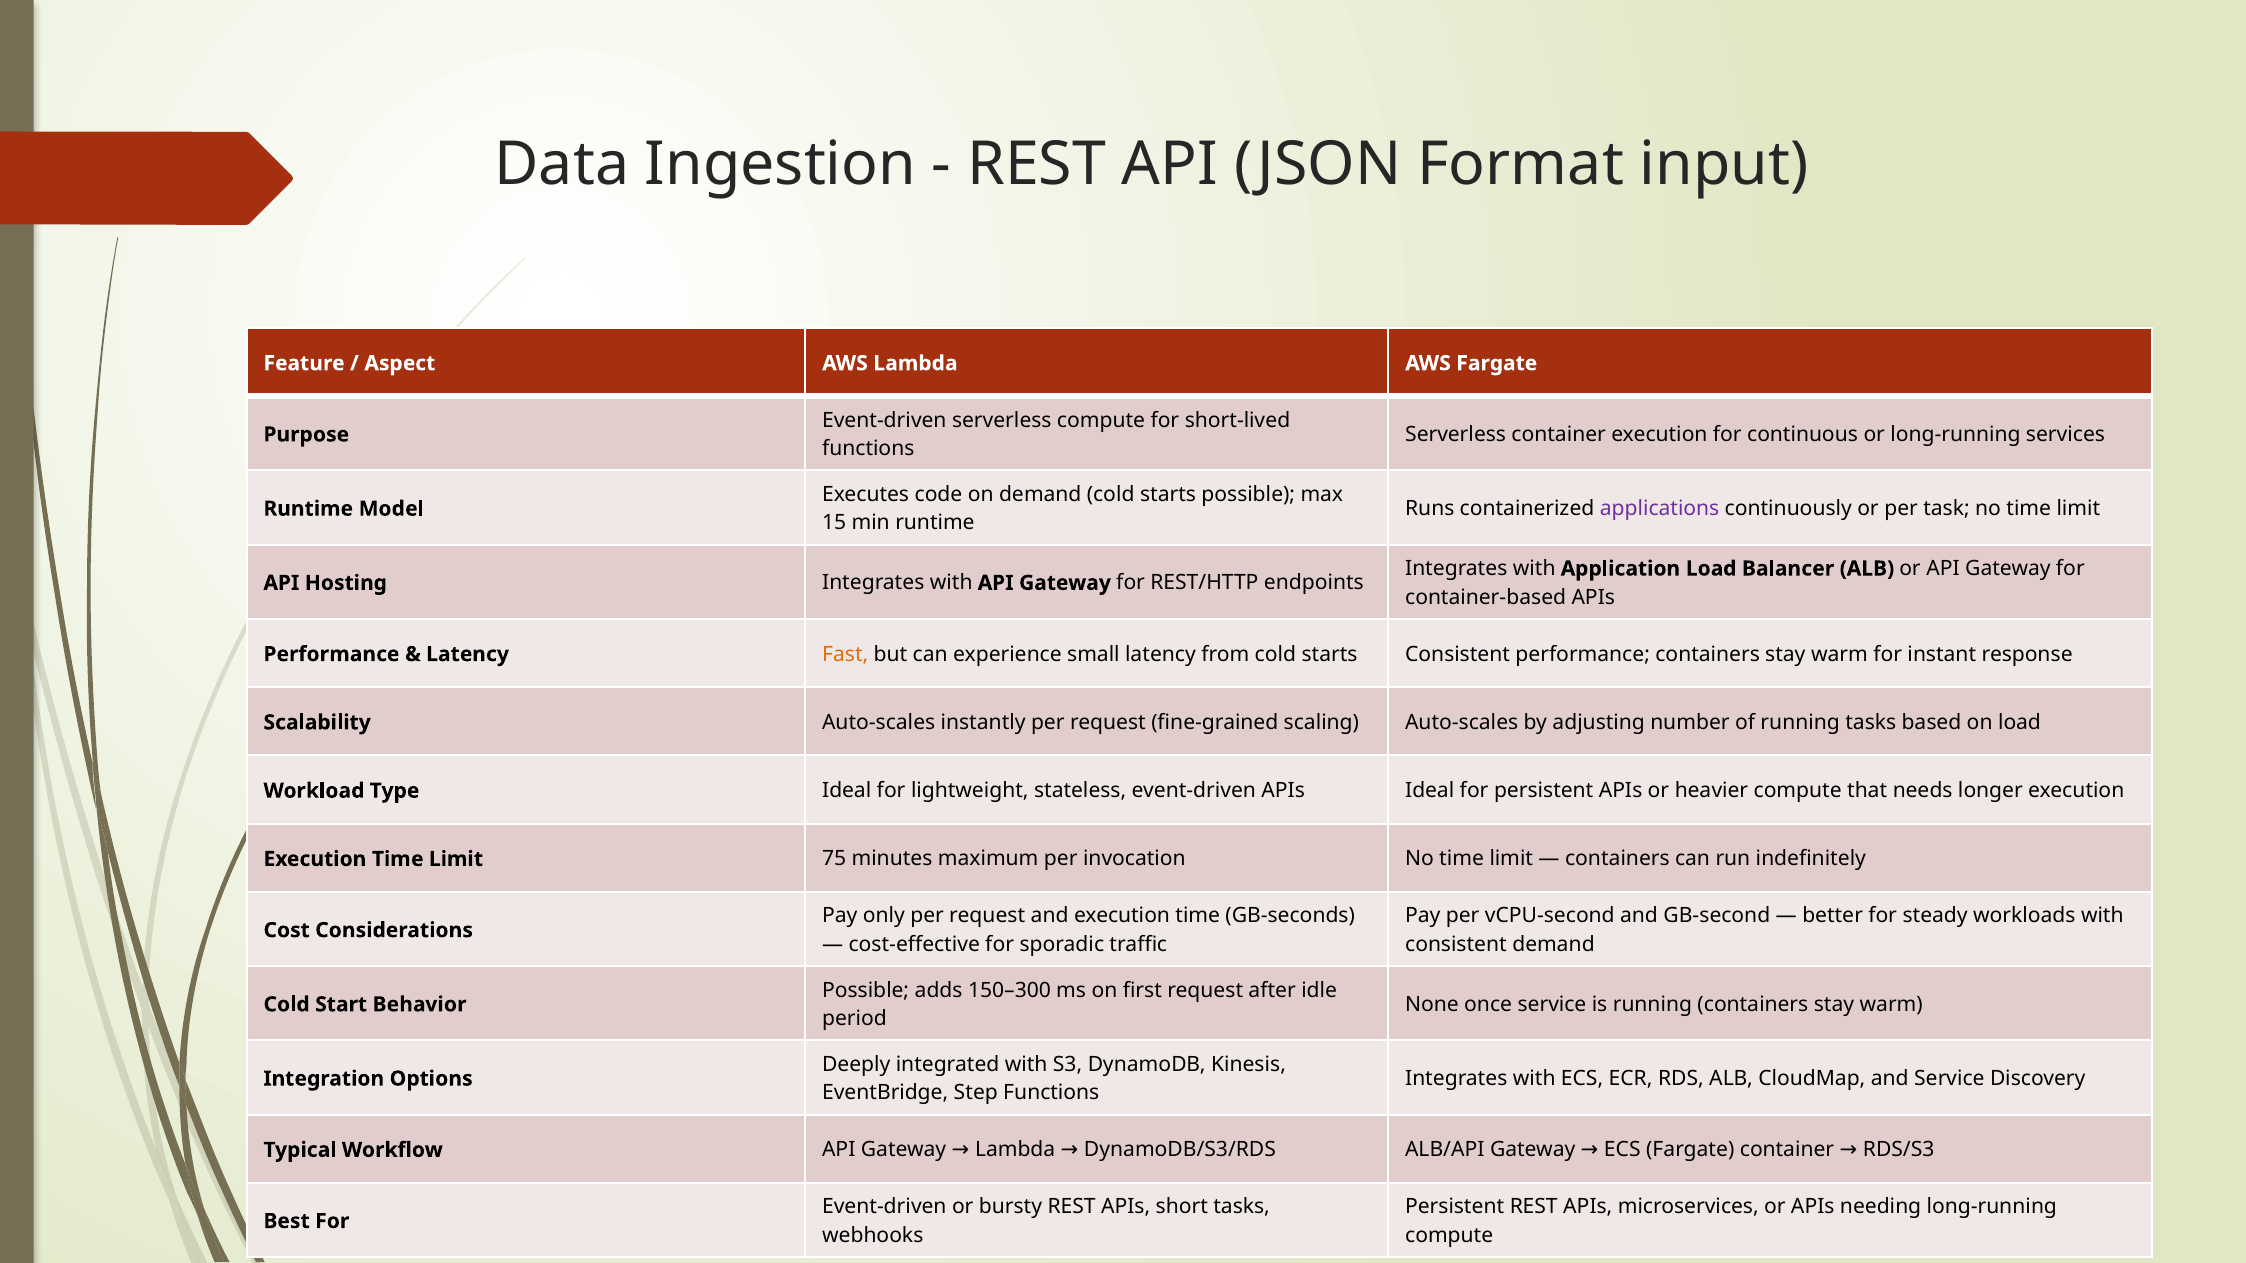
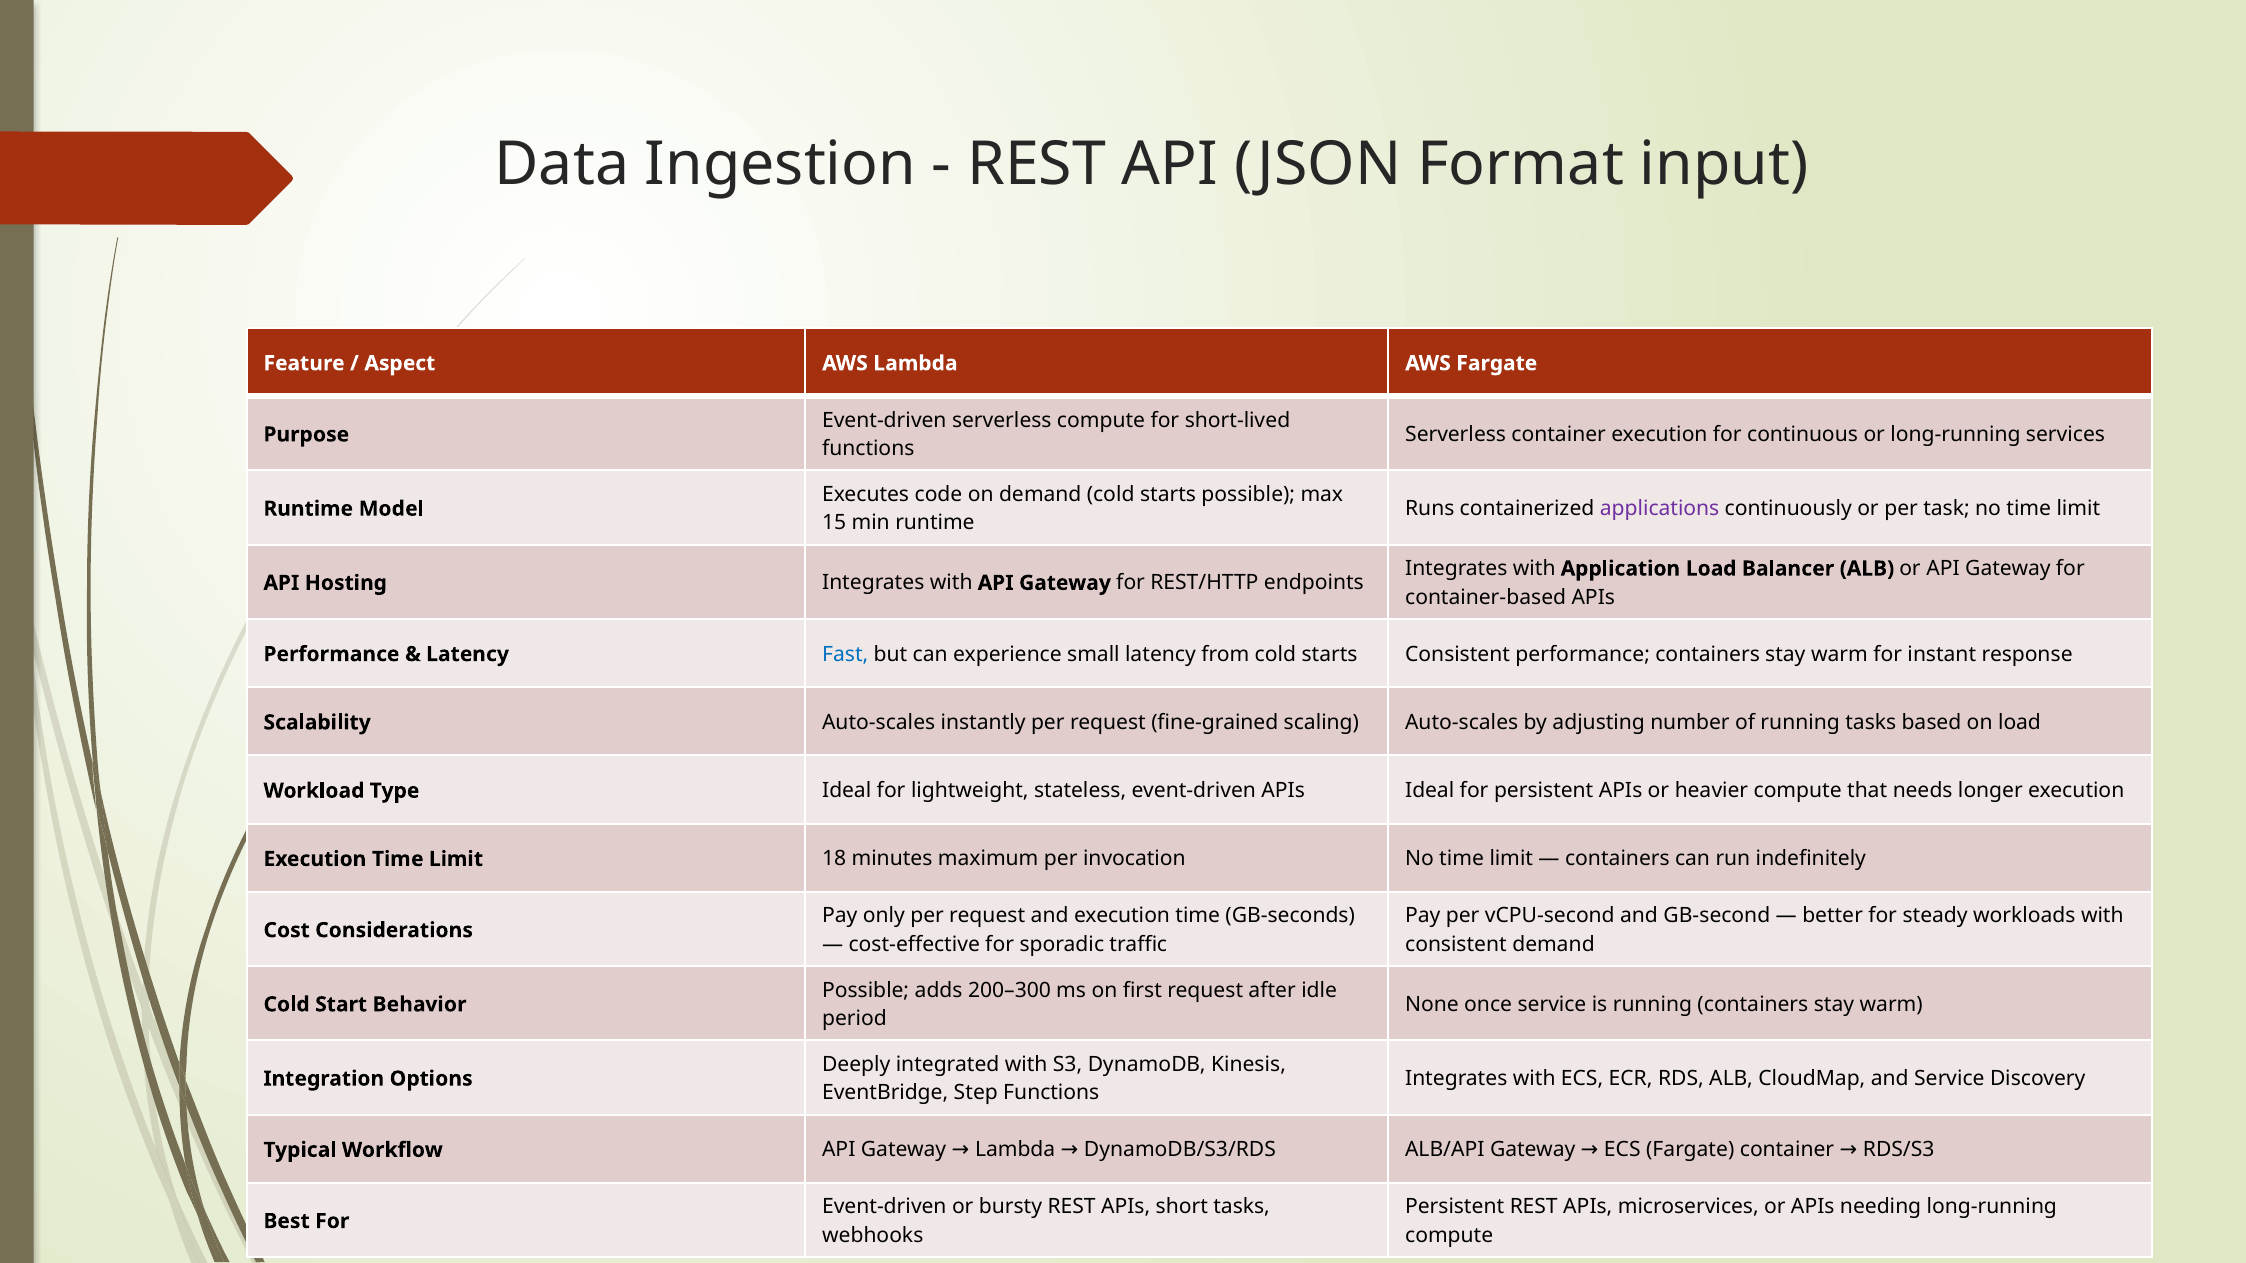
Fast colour: orange -> blue
75: 75 -> 18
150–300: 150–300 -> 200–300
